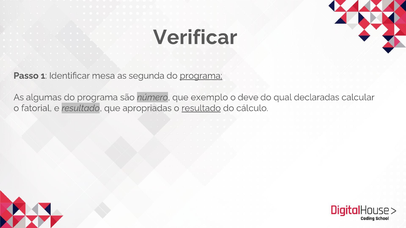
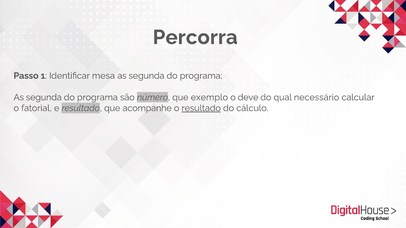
Verificar: Verificar -> Percorra
programa at (201, 76) underline: present -> none
algumas at (44, 97): algumas -> segunda
declaradas: declaradas -> necessário
apropriadas: apropriadas -> acompanhe
